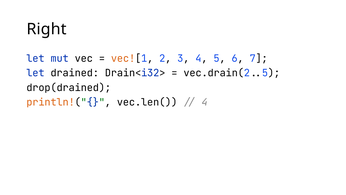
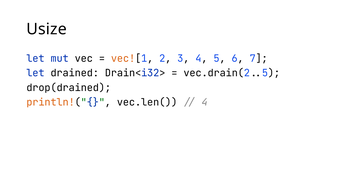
Right: Right -> Usize
